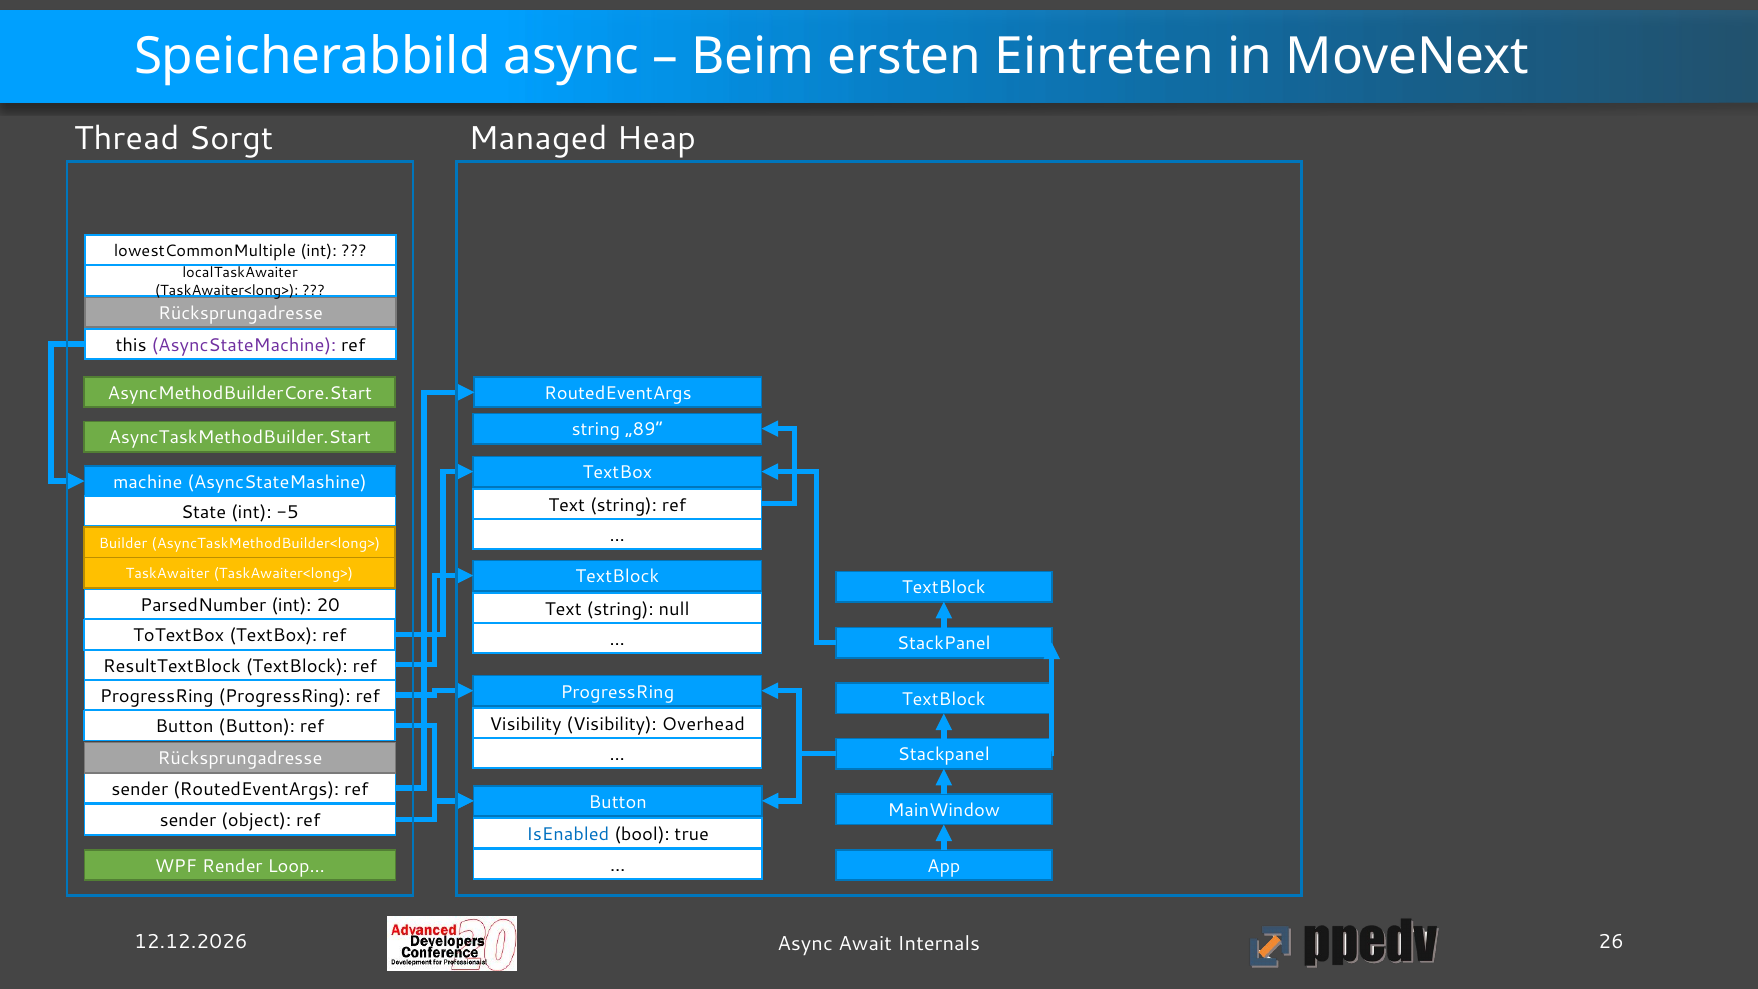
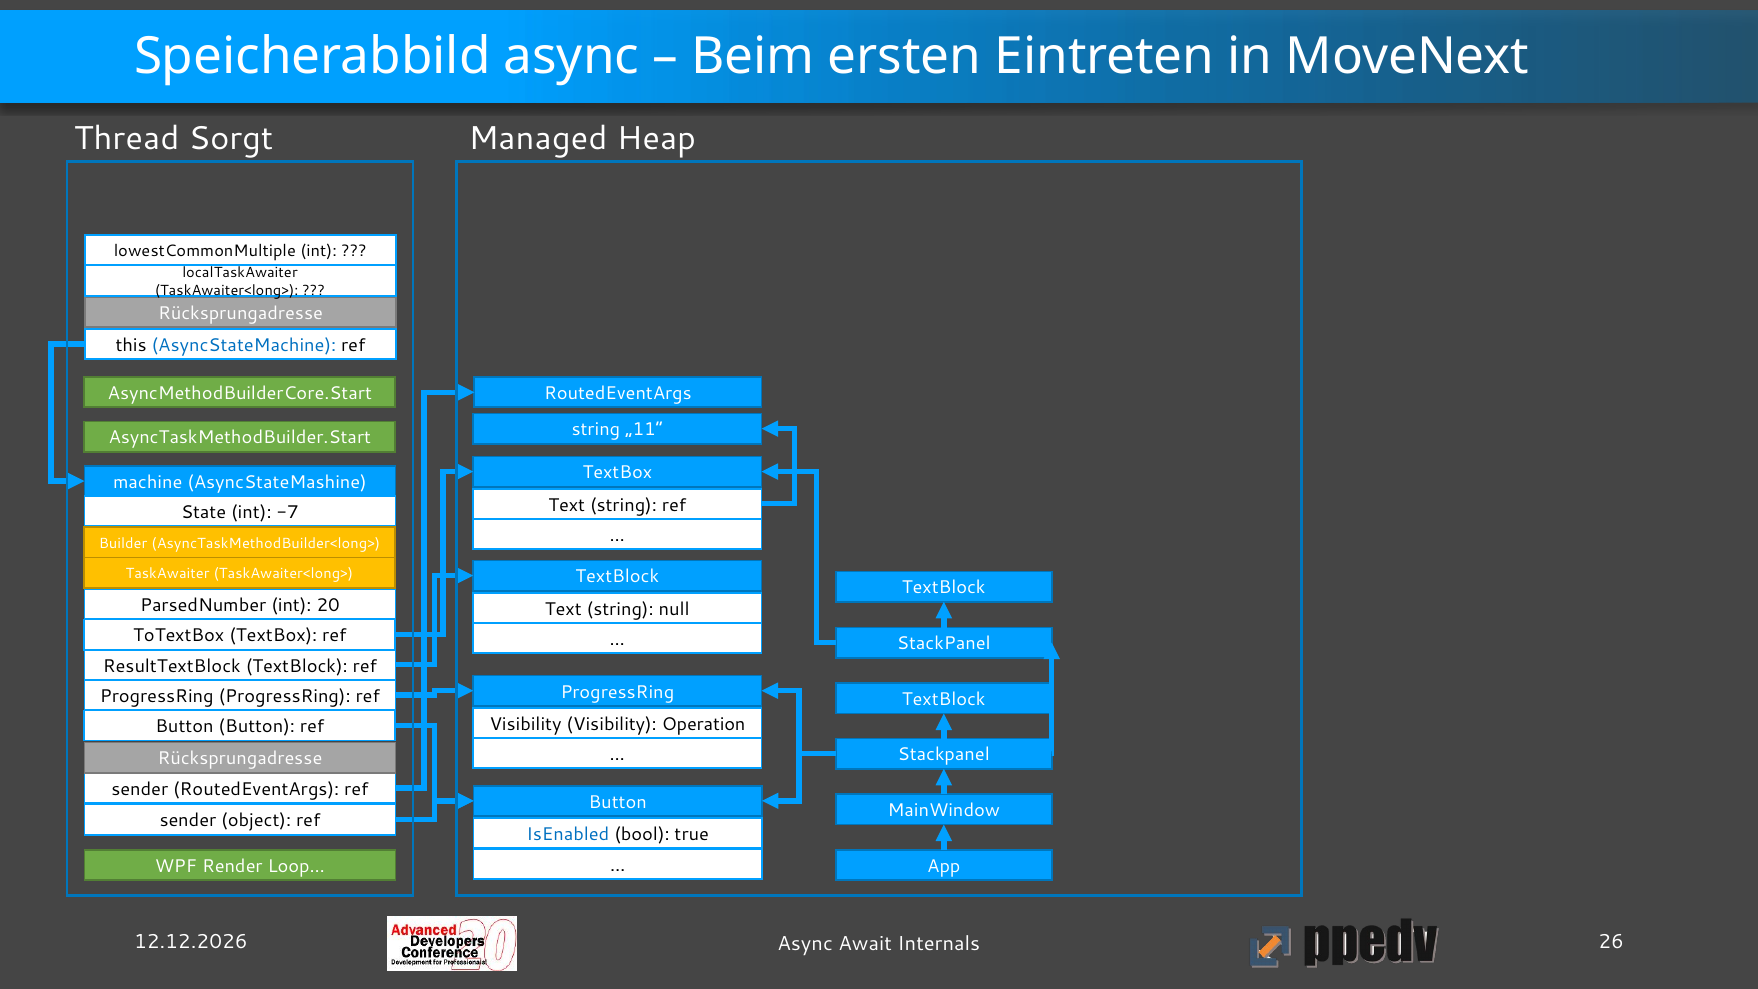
AsyncStateMachine colour: purple -> blue
„89“: „89“ -> „11“
-5: -5 -> -7
Overhead: Overhead -> Operation
